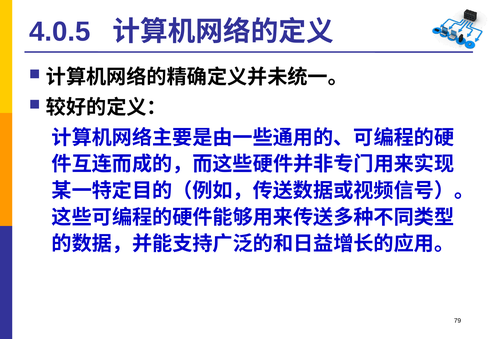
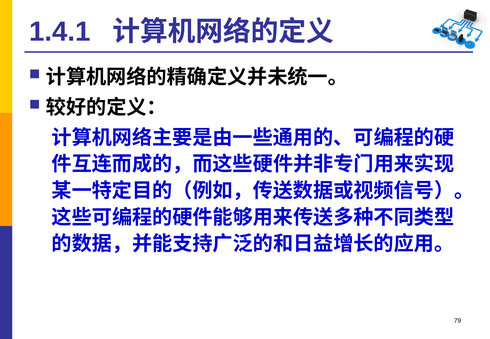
4.0.5: 4.0.5 -> 1.4.1
